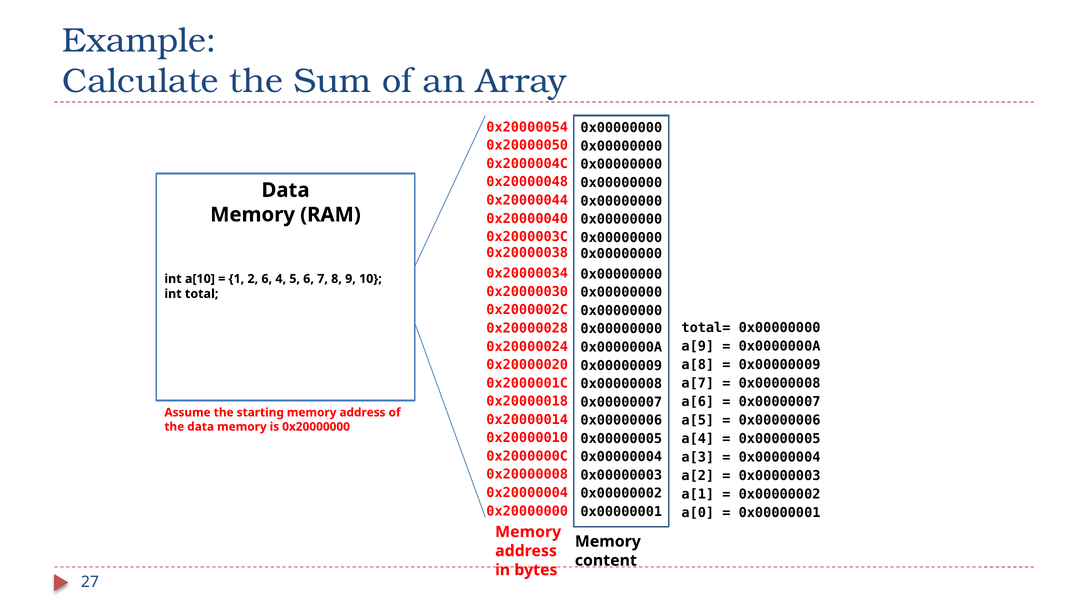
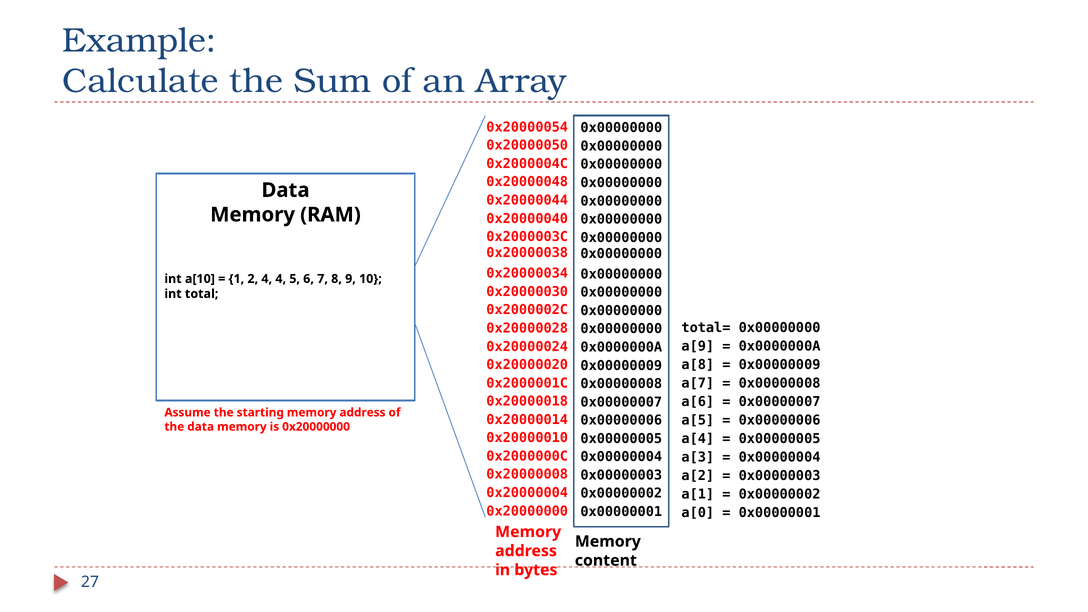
2 6: 6 -> 4
